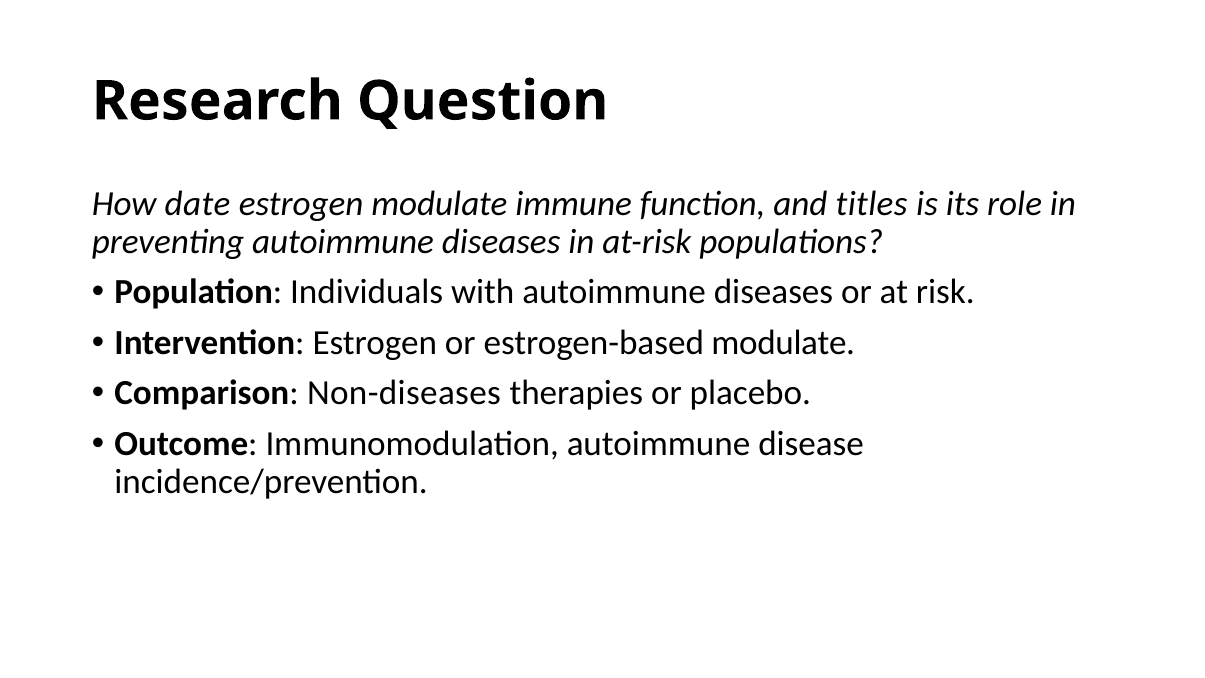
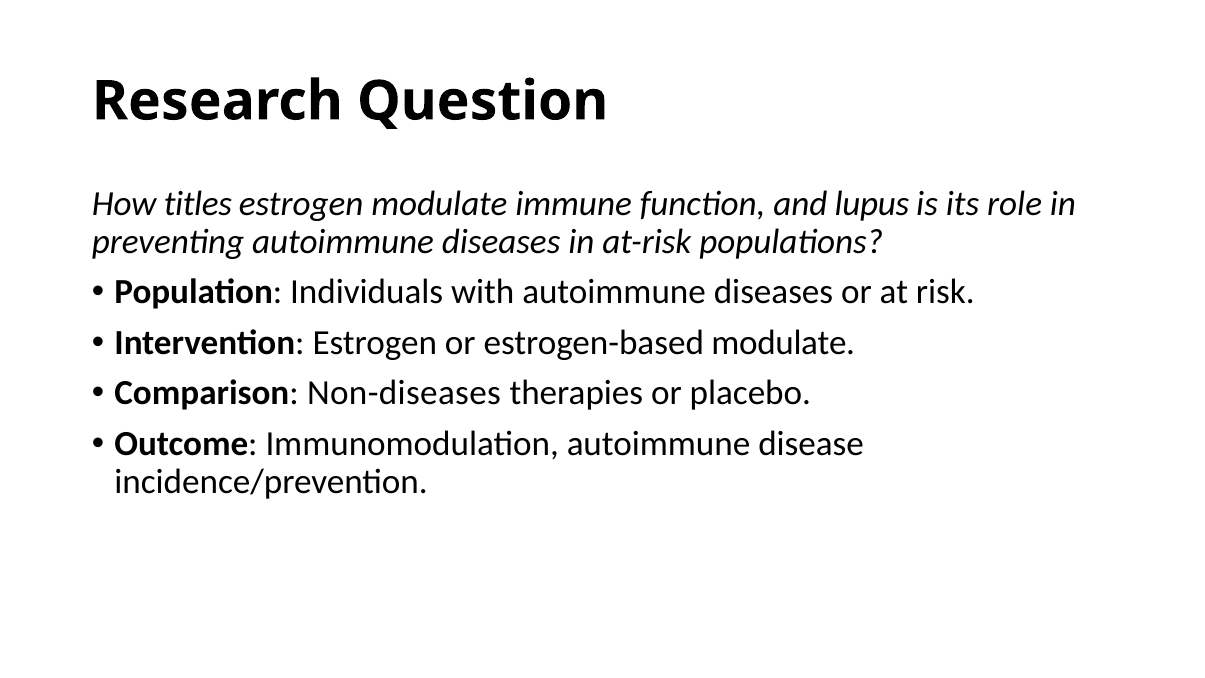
date: date -> titles
titles: titles -> lupus
